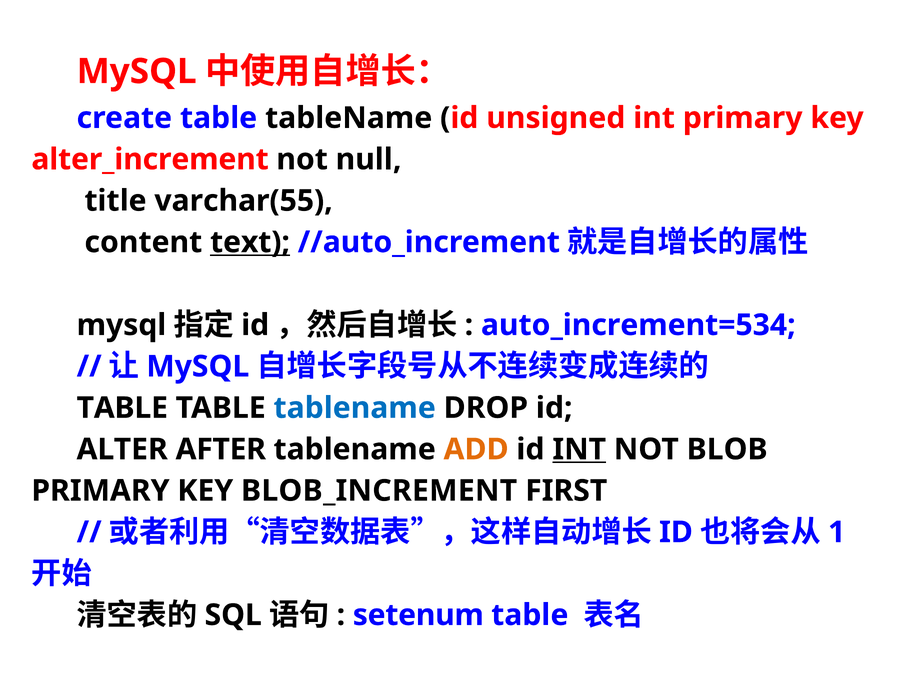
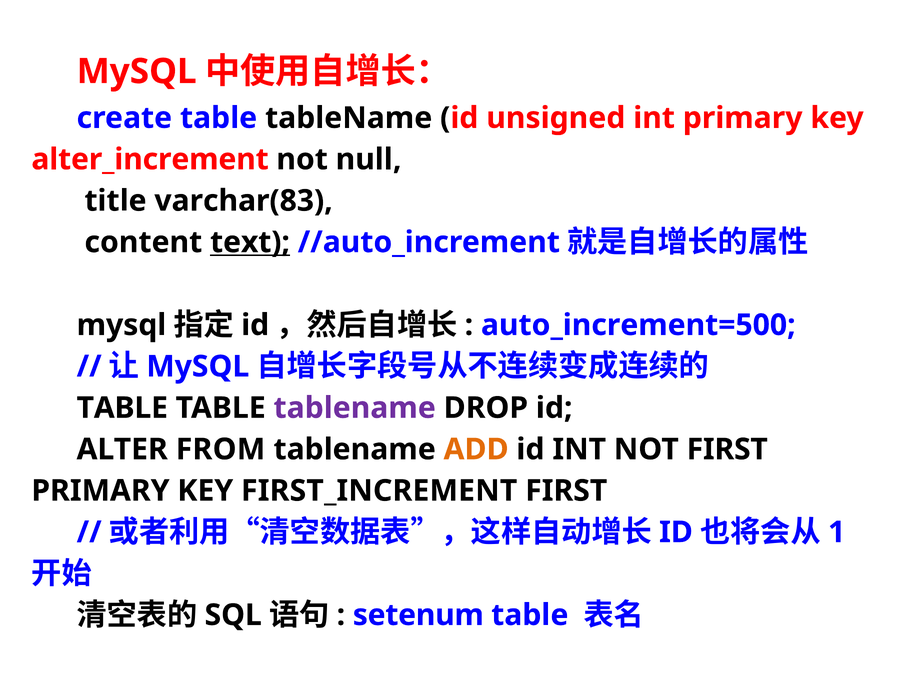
varchar(55: varchar(55 -> varchar(83
auto_increment=534: auto_increment=534 -> auto_increment=500
tablename at (355, 408) colour: blue -> purple
AFTER: AFTER -> FROM
INT at (579, 450) underline: present -> none
NOT BLOB: BLOB -> FIRST
BLOB_INCREMENT: BLOB_INCREMENT -> FIRST_INCREMENT
